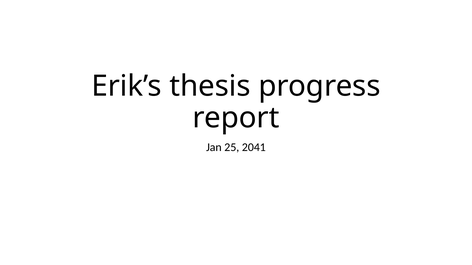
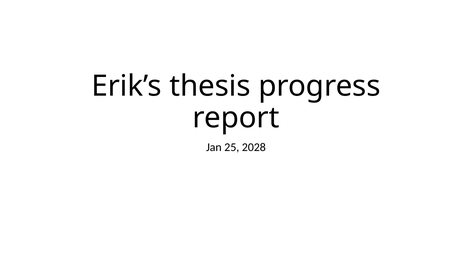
2041: 2041 -> 2028
